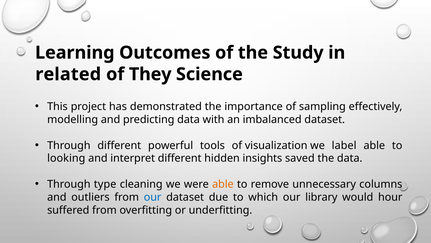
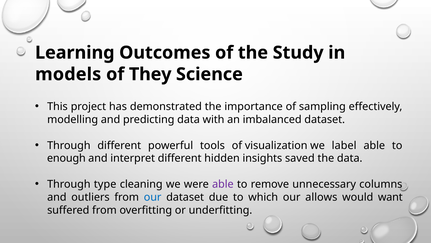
related: related -> models
looking: looking -> enough
able at (223, 184) colour: orange -> purple
library: library -> allows
hour: hour -> want
